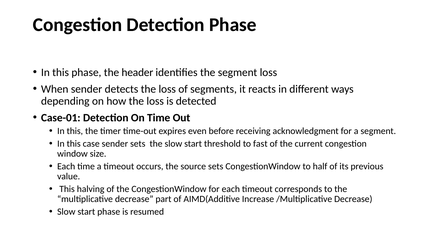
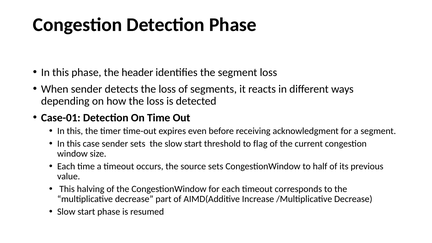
fast: fast -> flag
